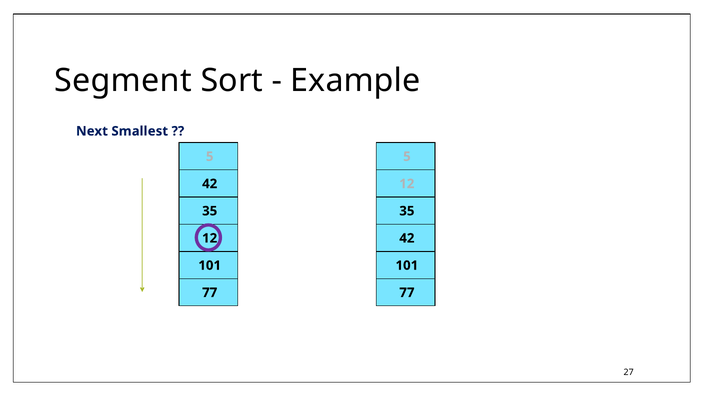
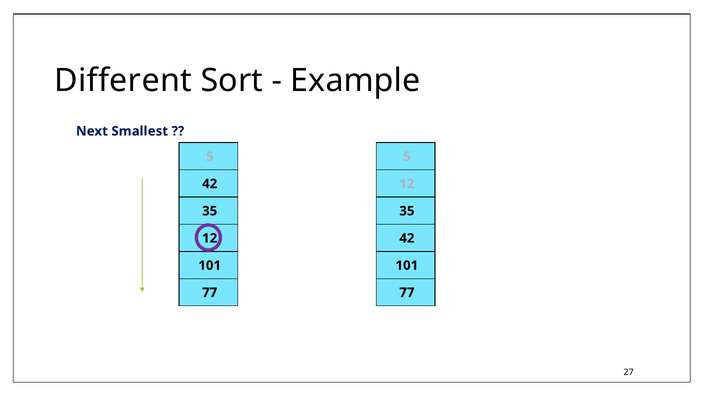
Segment: Segment -> Different
